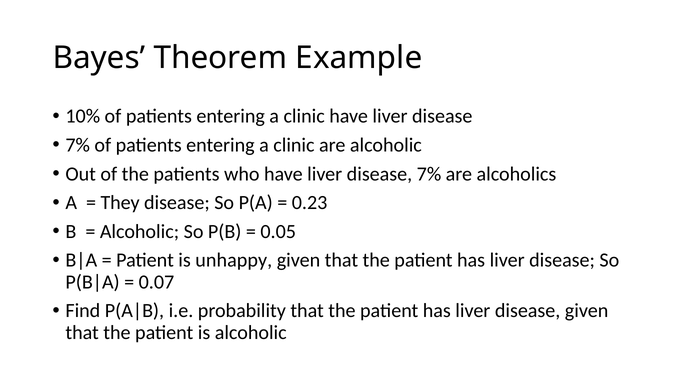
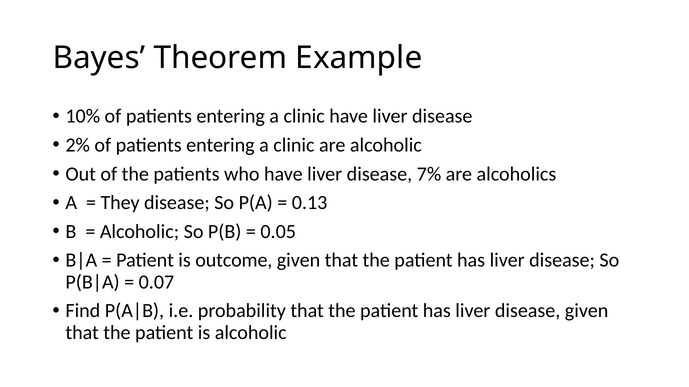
7% at (78, 145): 7% -> 2%
0.23: 0.23 -> 0.13
unhappy: unhappy -> outcome
